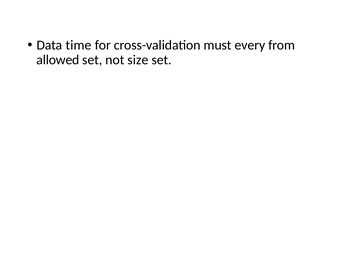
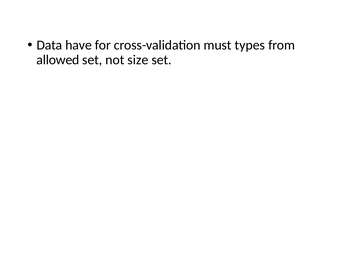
time: time -> have
every: every -> types
